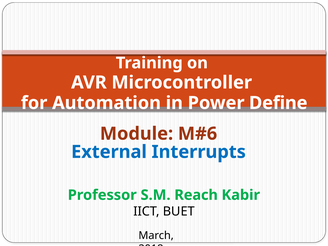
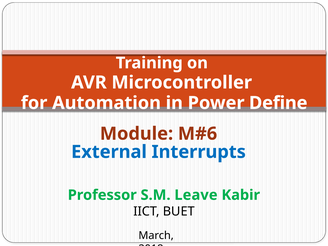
Reach: Reach -> Leave
